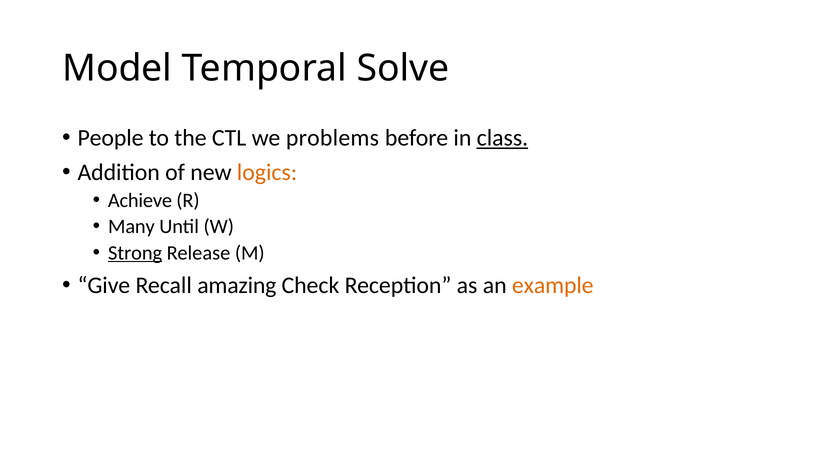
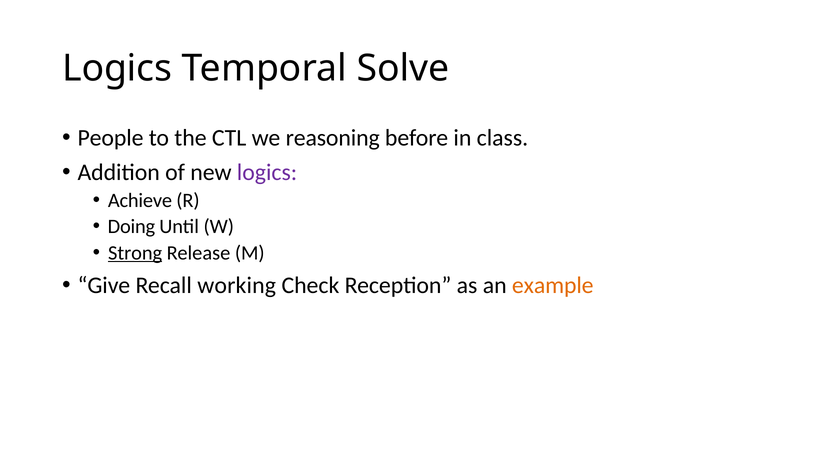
Model at (117, 69): Model -> Logics
problems: problems -> reasoning
class underline: present -> none
logics at (267, 172) colour: orange -> purple
Many: Many -> Doing
amazing: amazing -> working
